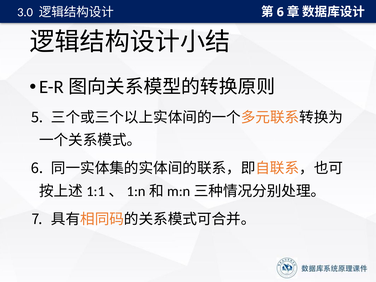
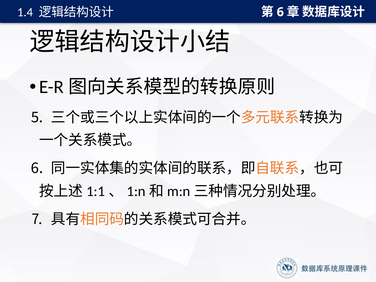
3.0: 3.0 -> 1.4
